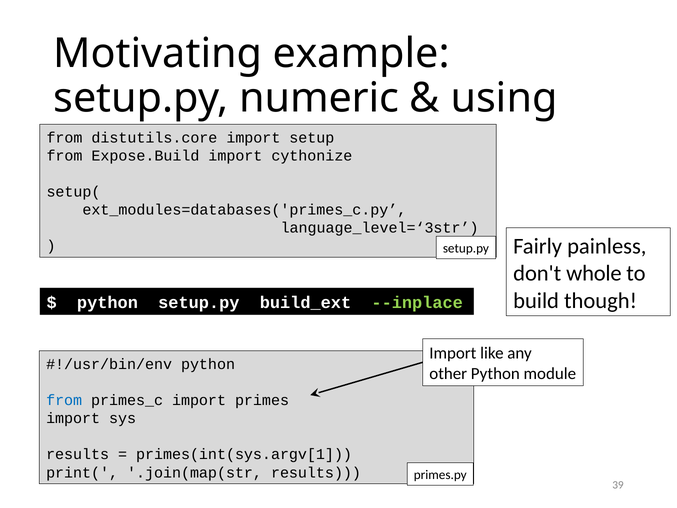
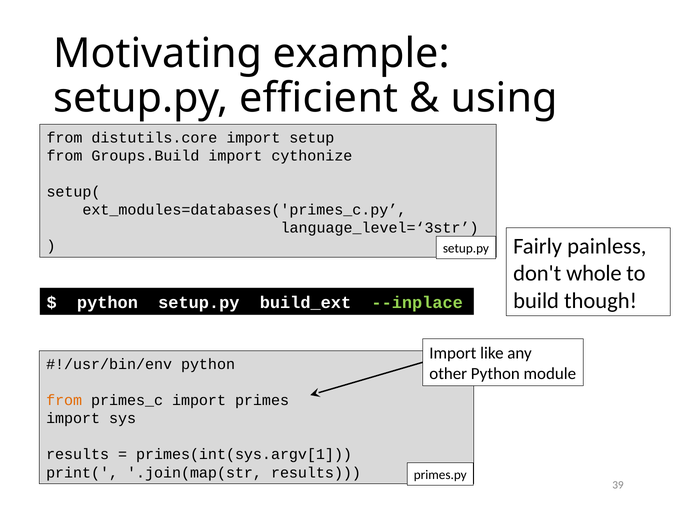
numeric: numeric -> efficient
Expose.Build: Expose.Build -> Groups.Build
from at (64, 400) colour: blue -> orange
